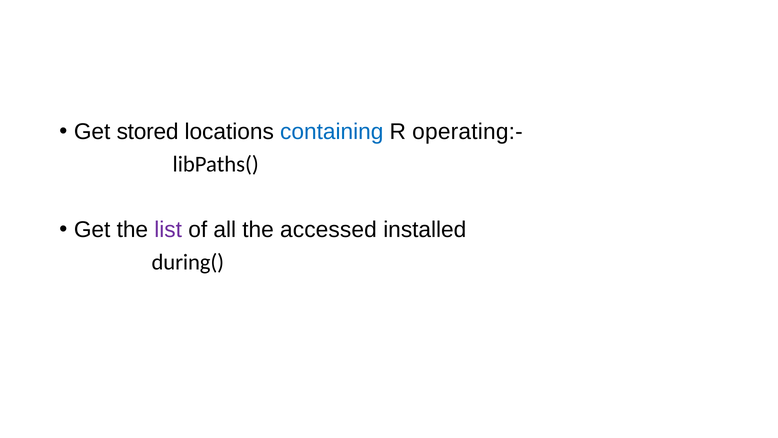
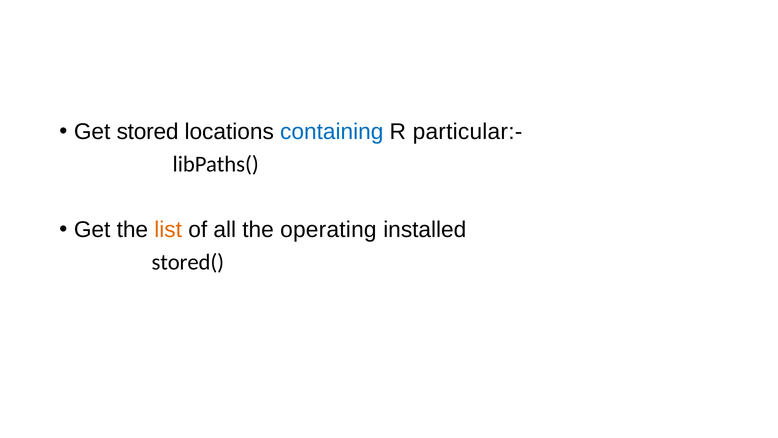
operating:-: operating:- -> particular:-
list colour: purple -> orange
accessed: accessed -> operating
during(: during( -> stored(
